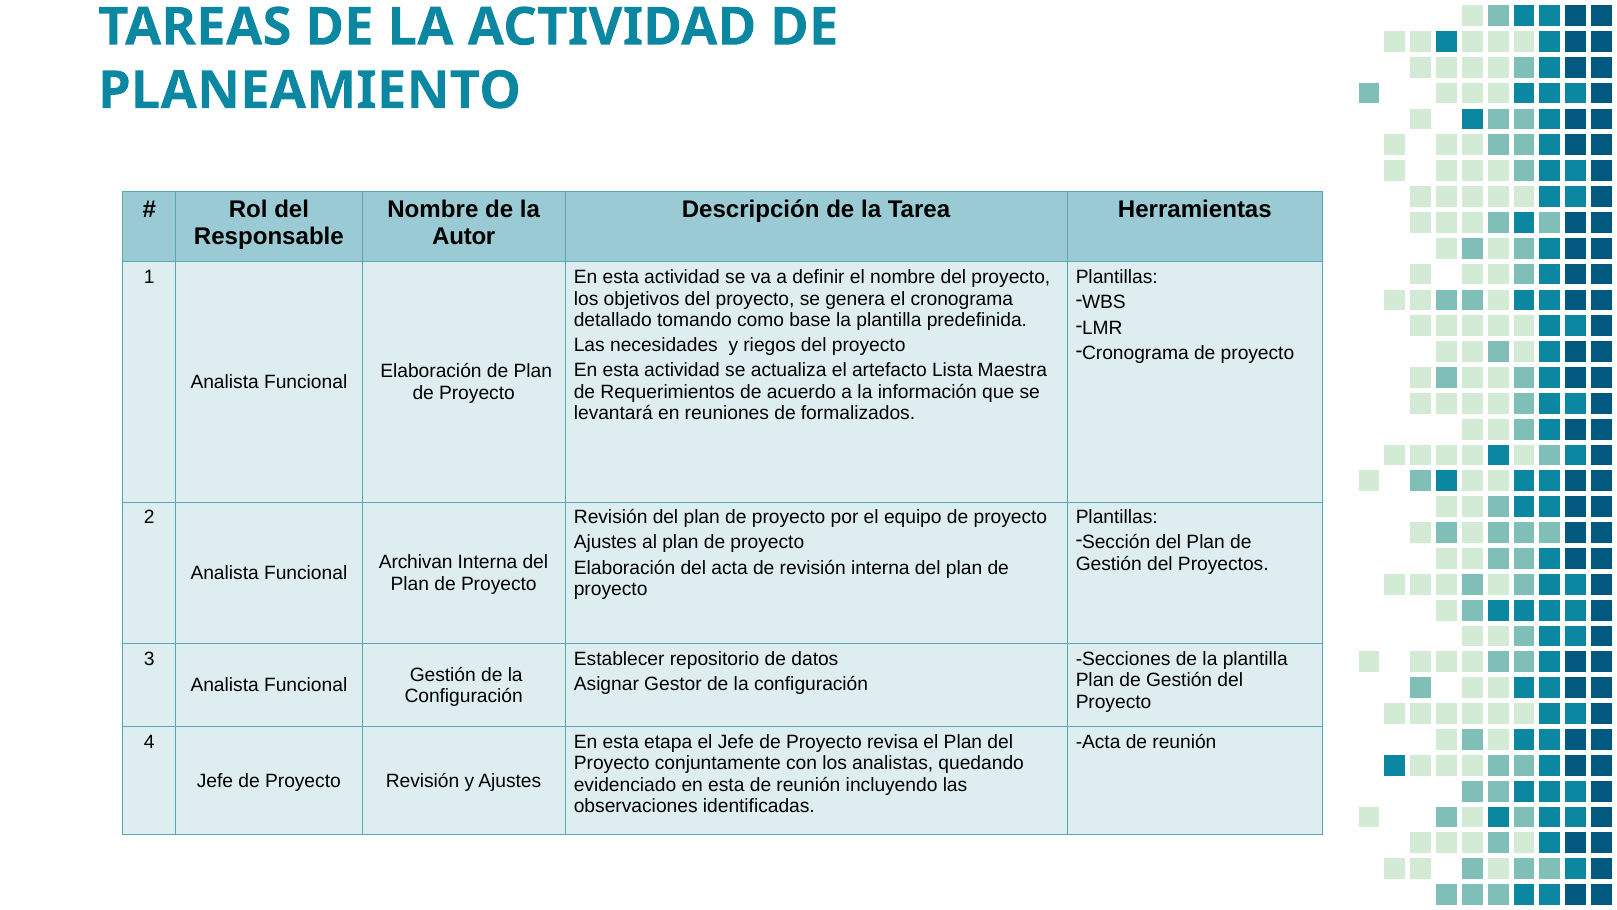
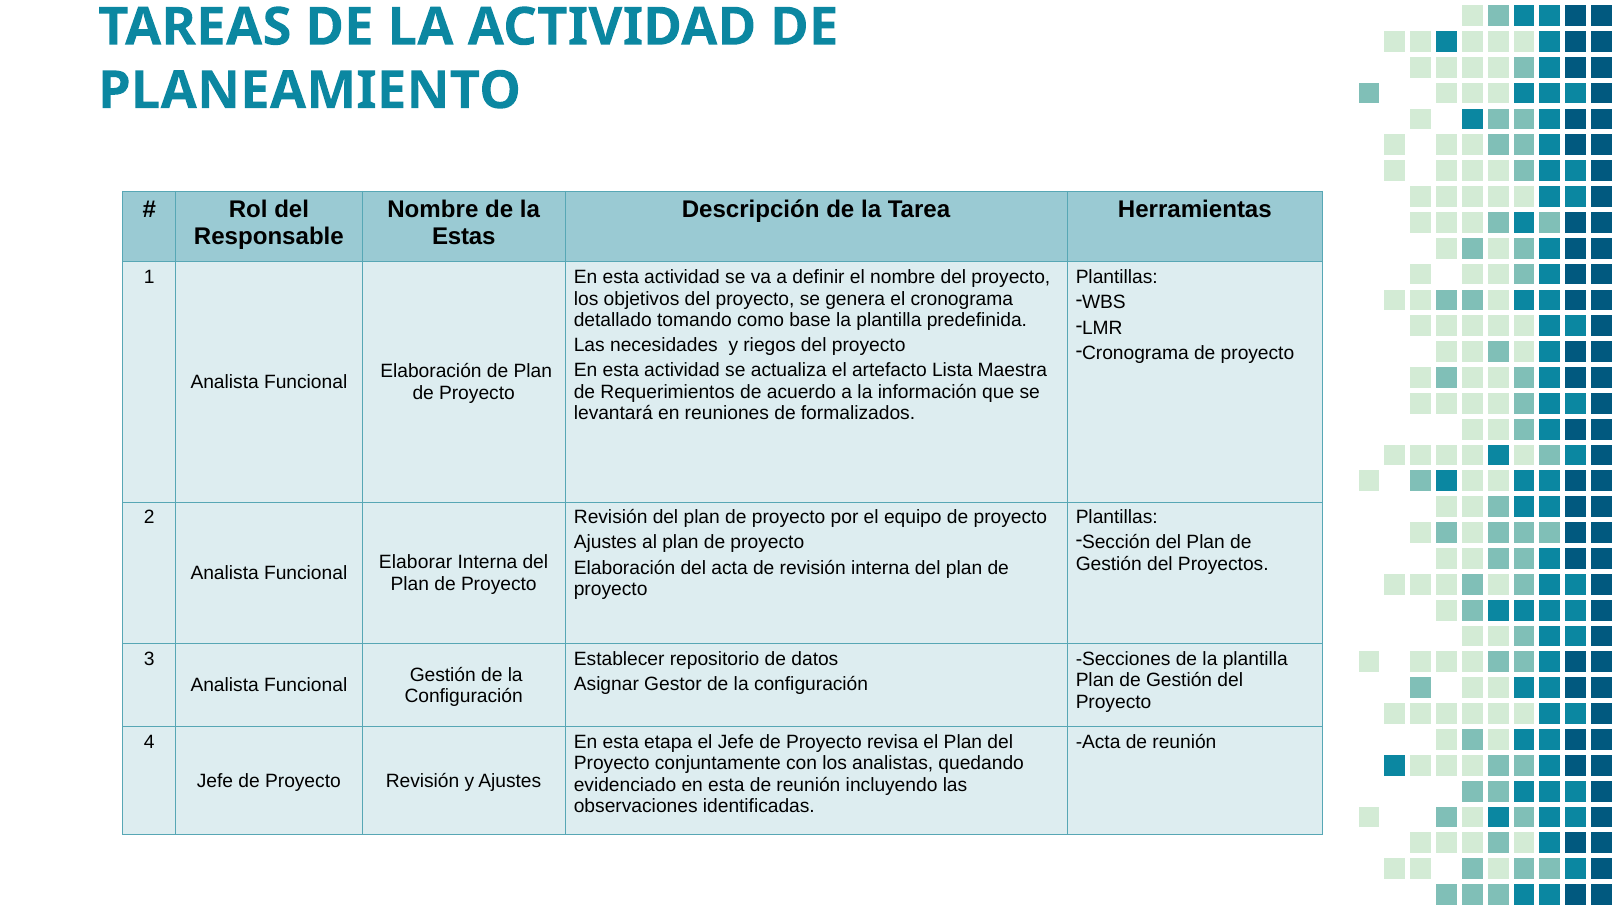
Autor: Autor -> Estas
Archivan: Archivan -> Elaborar
